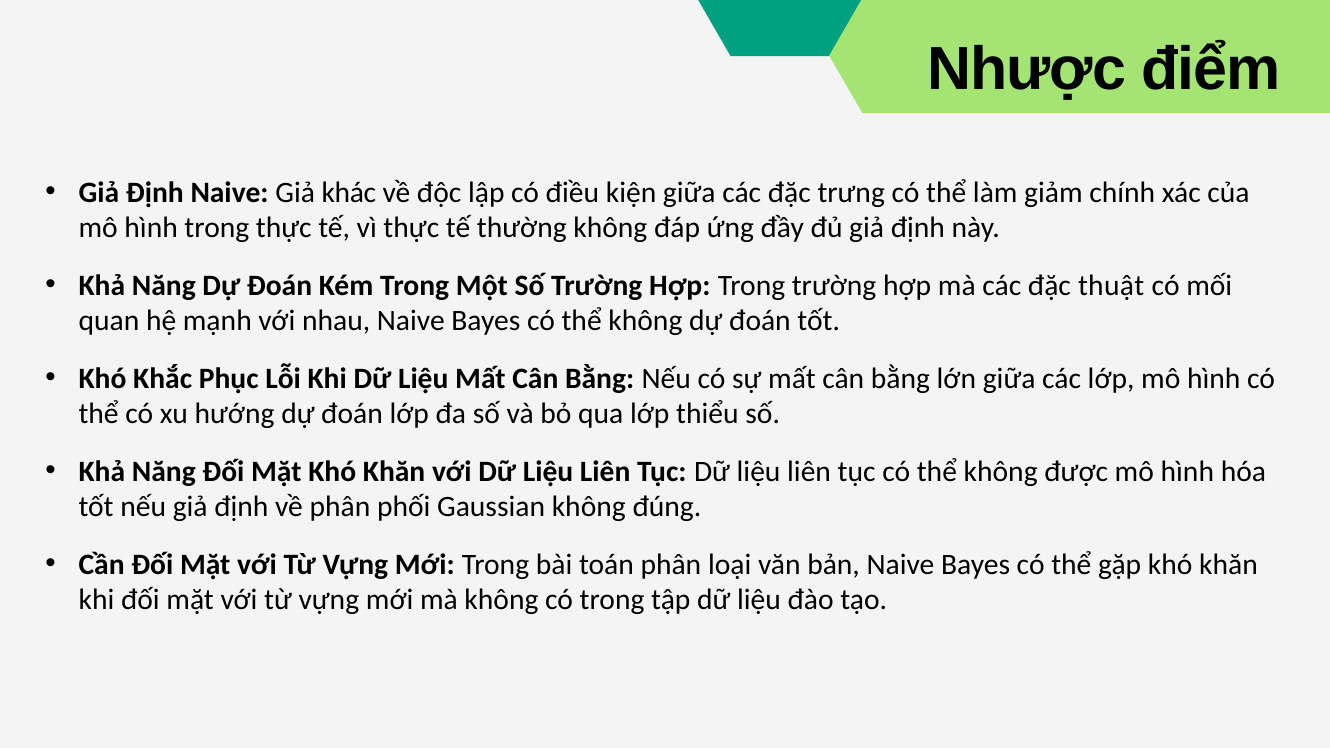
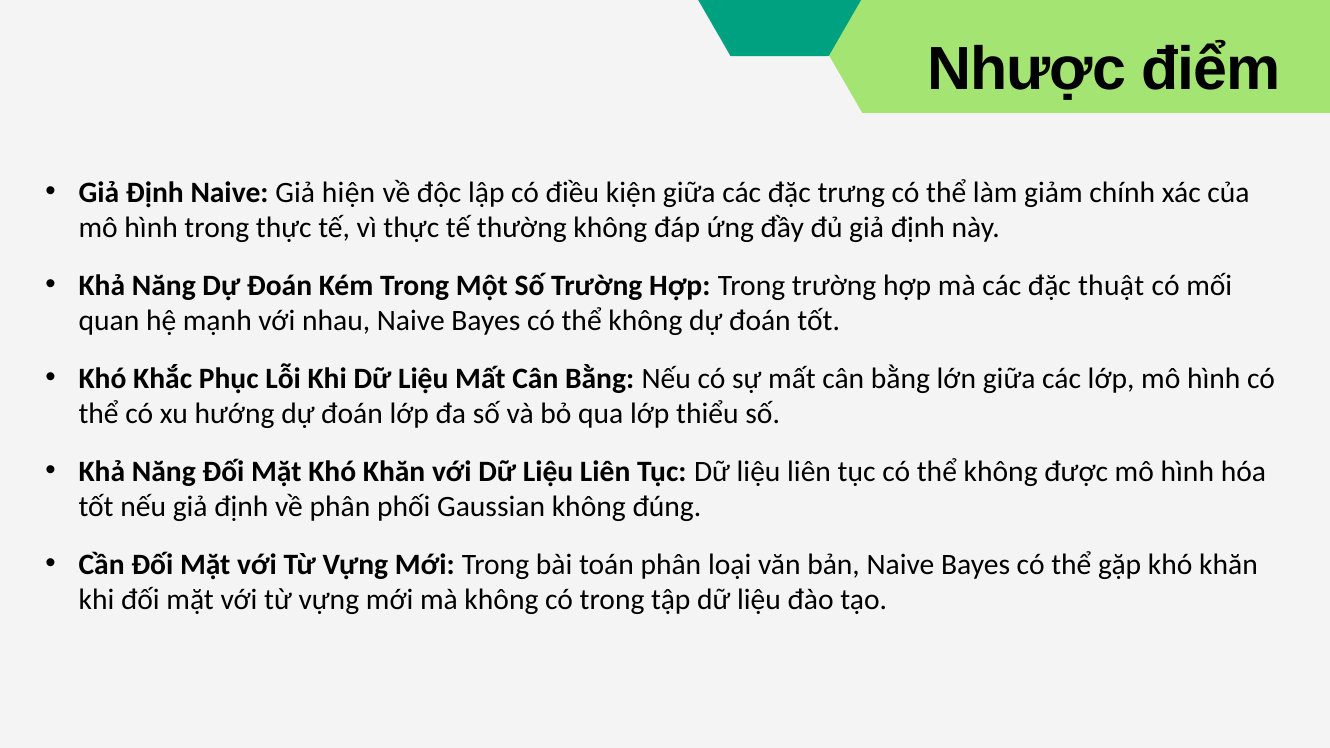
khác: khác -> hiện
